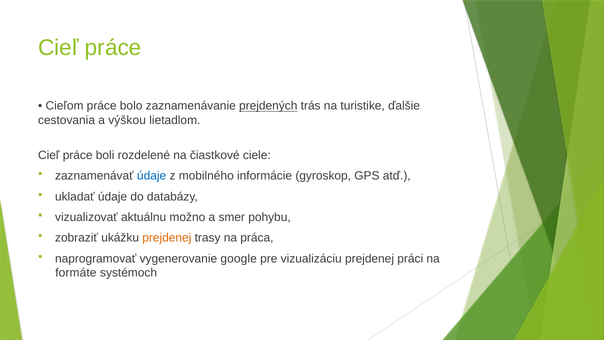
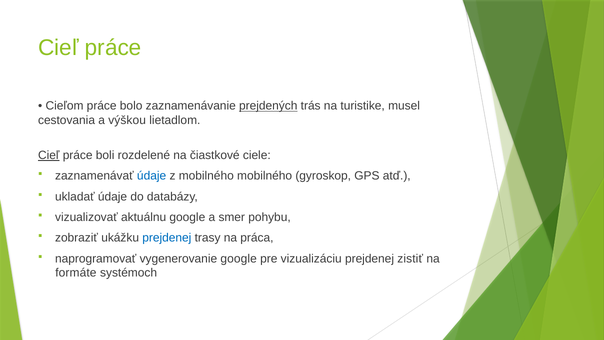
ďalšie: ďalšie -> musel
Cieľ at (49, 155) underline: none -> present
mobilného informácie: informácie -> mobilného
aktuálnu možno: možno -> google
prejdenej at (167, 238) colour: orange -> blue
práci: práci -> zistiť
